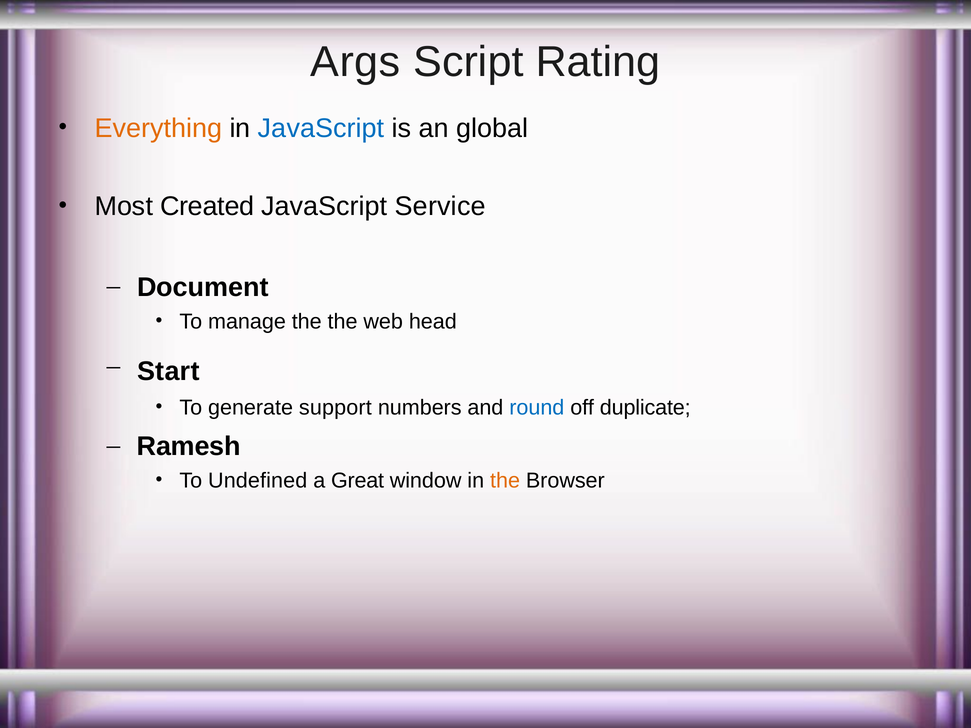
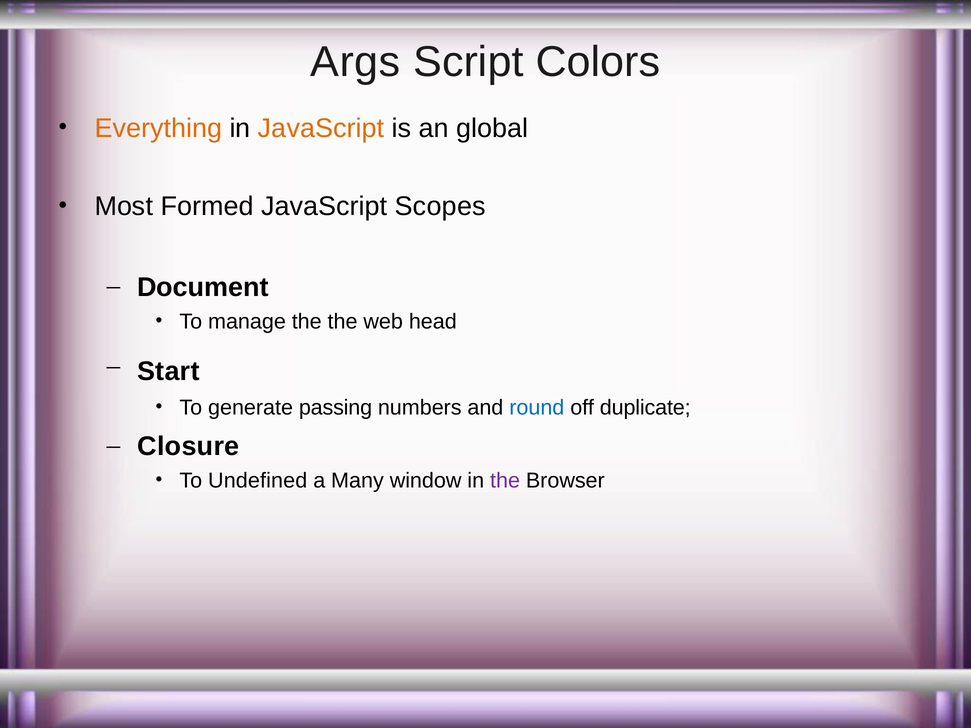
Rating: Rating -> Colors
JavaScript at (321, 128) colour: blue -> orange
Created: Created -> Formed
Service: Service -> Scopes
support: support -> passing
Ramesh: Ramesh -> Closure
Great: Great -> Many
the at (505, 481) colour: orange -> purple
